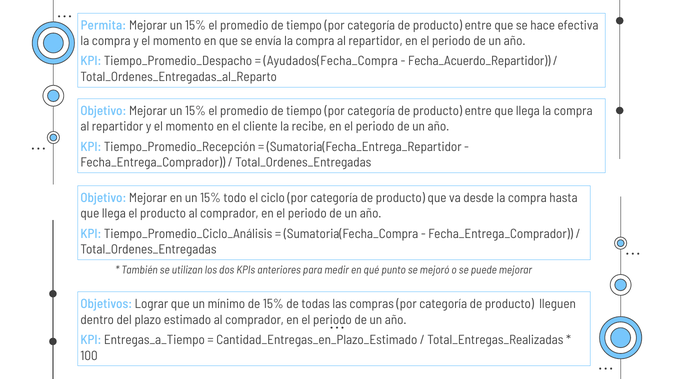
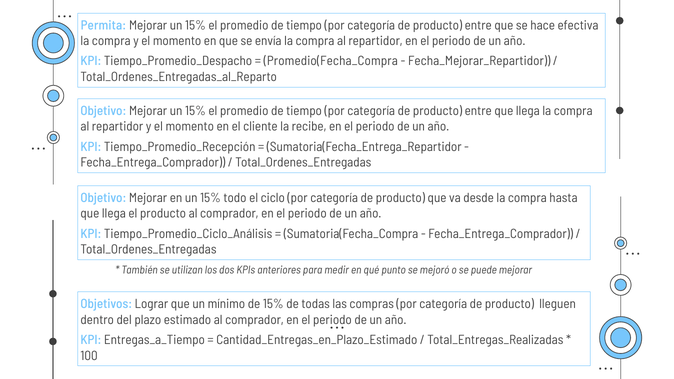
Ayudados(Fecha_Compra: Ayudados(Fecha_Compra -> Promedio(Fecha_Compra
Fecha_Acuerdo_Repartidor: Fecha_Acuerdo_Repartidor -> Fecha_Mejorar_Repartidor
